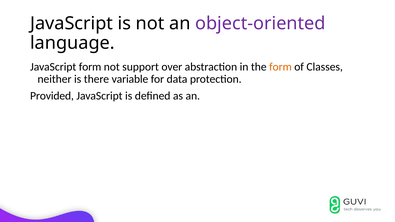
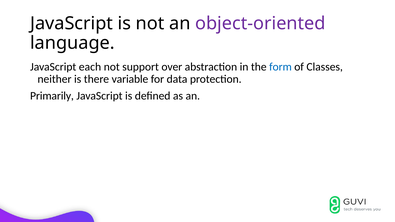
JavaScript form: form -> each
form at (280, 67) colour: orange -> blue
Provided: Provided -> Primarily
